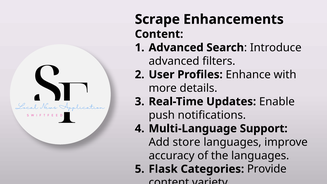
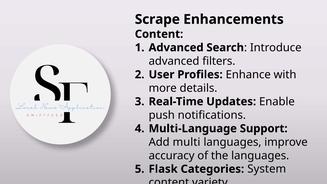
store: store -> multi
Provide: Provide -> System
